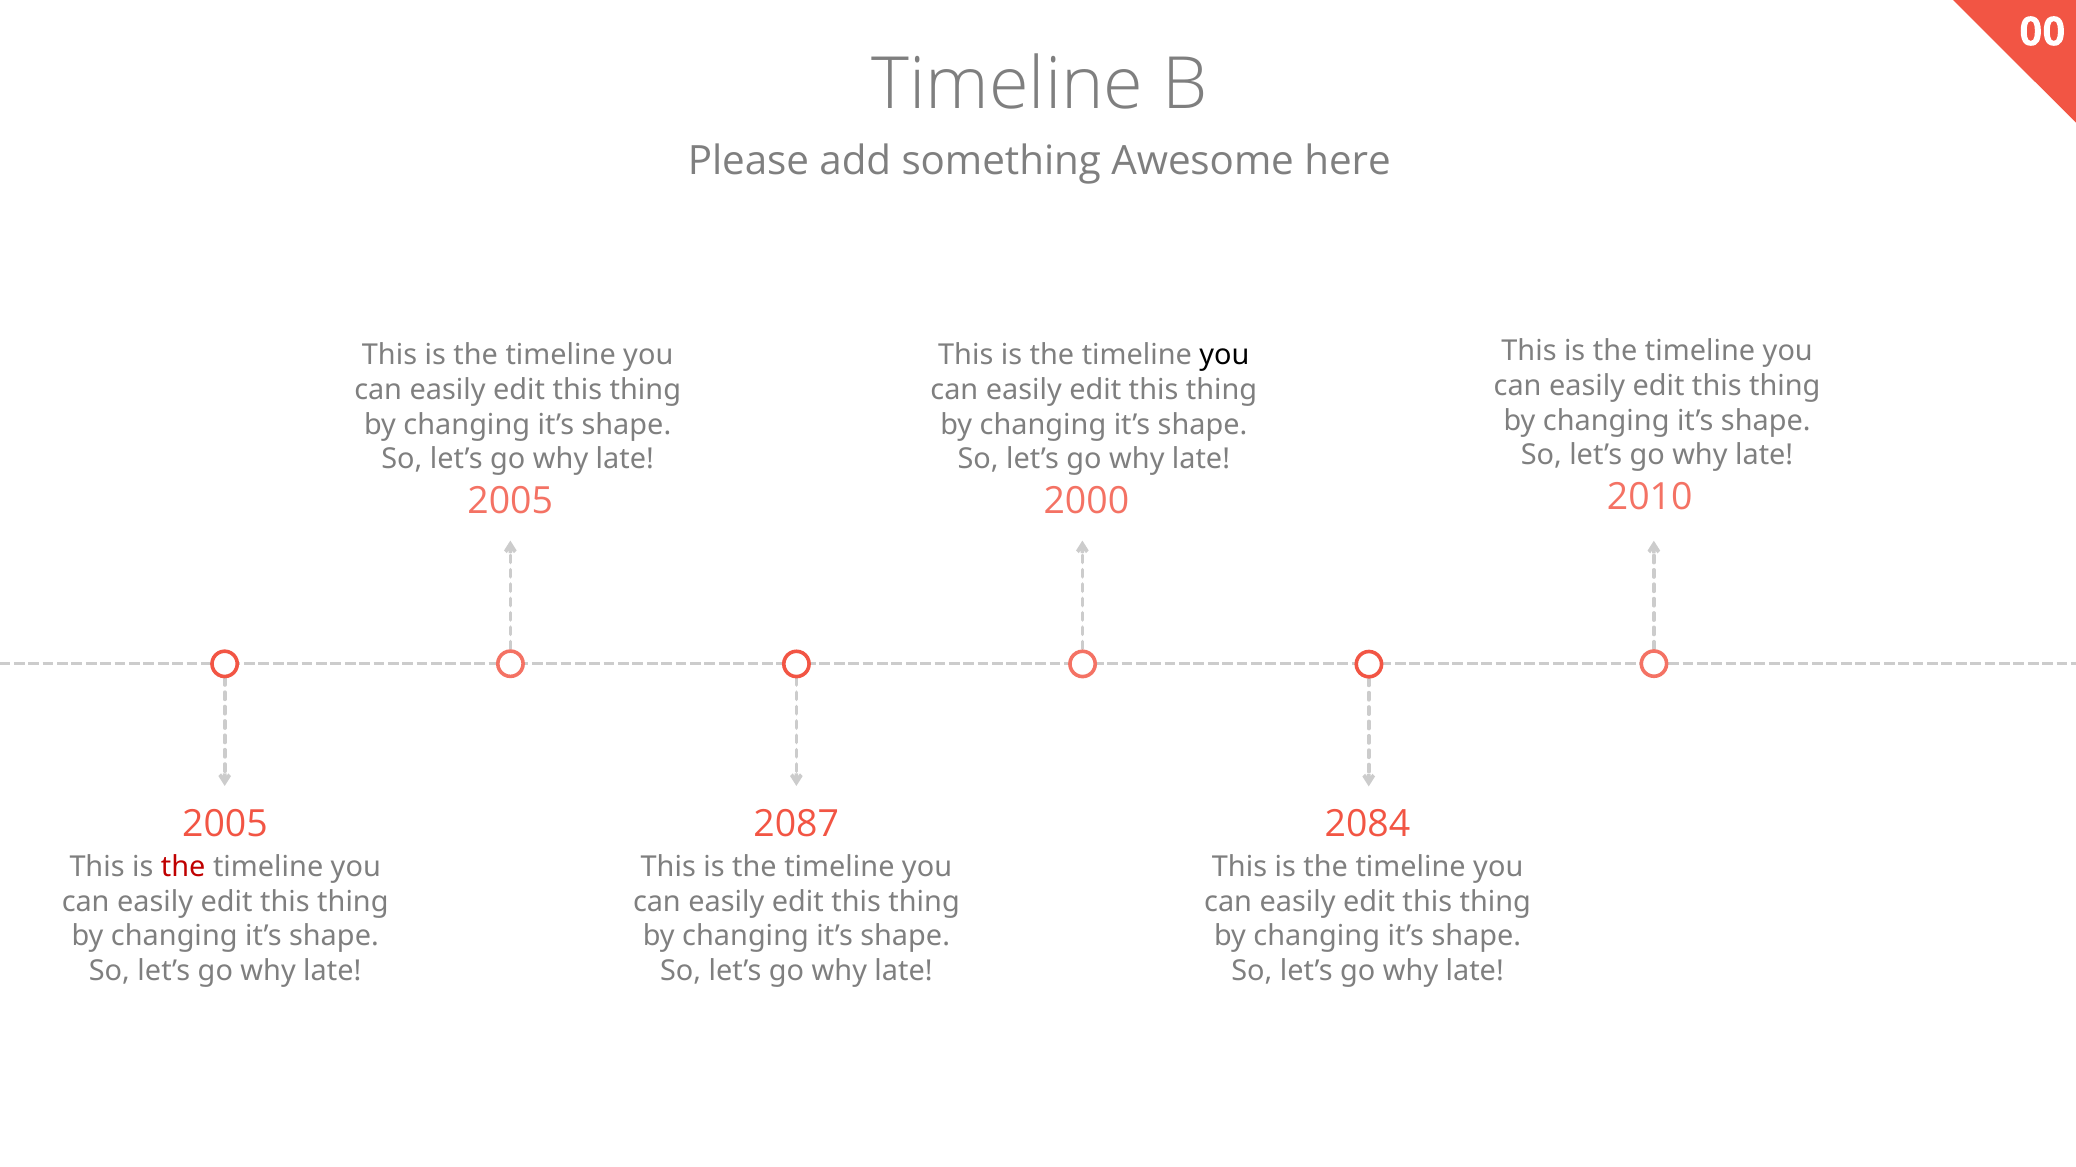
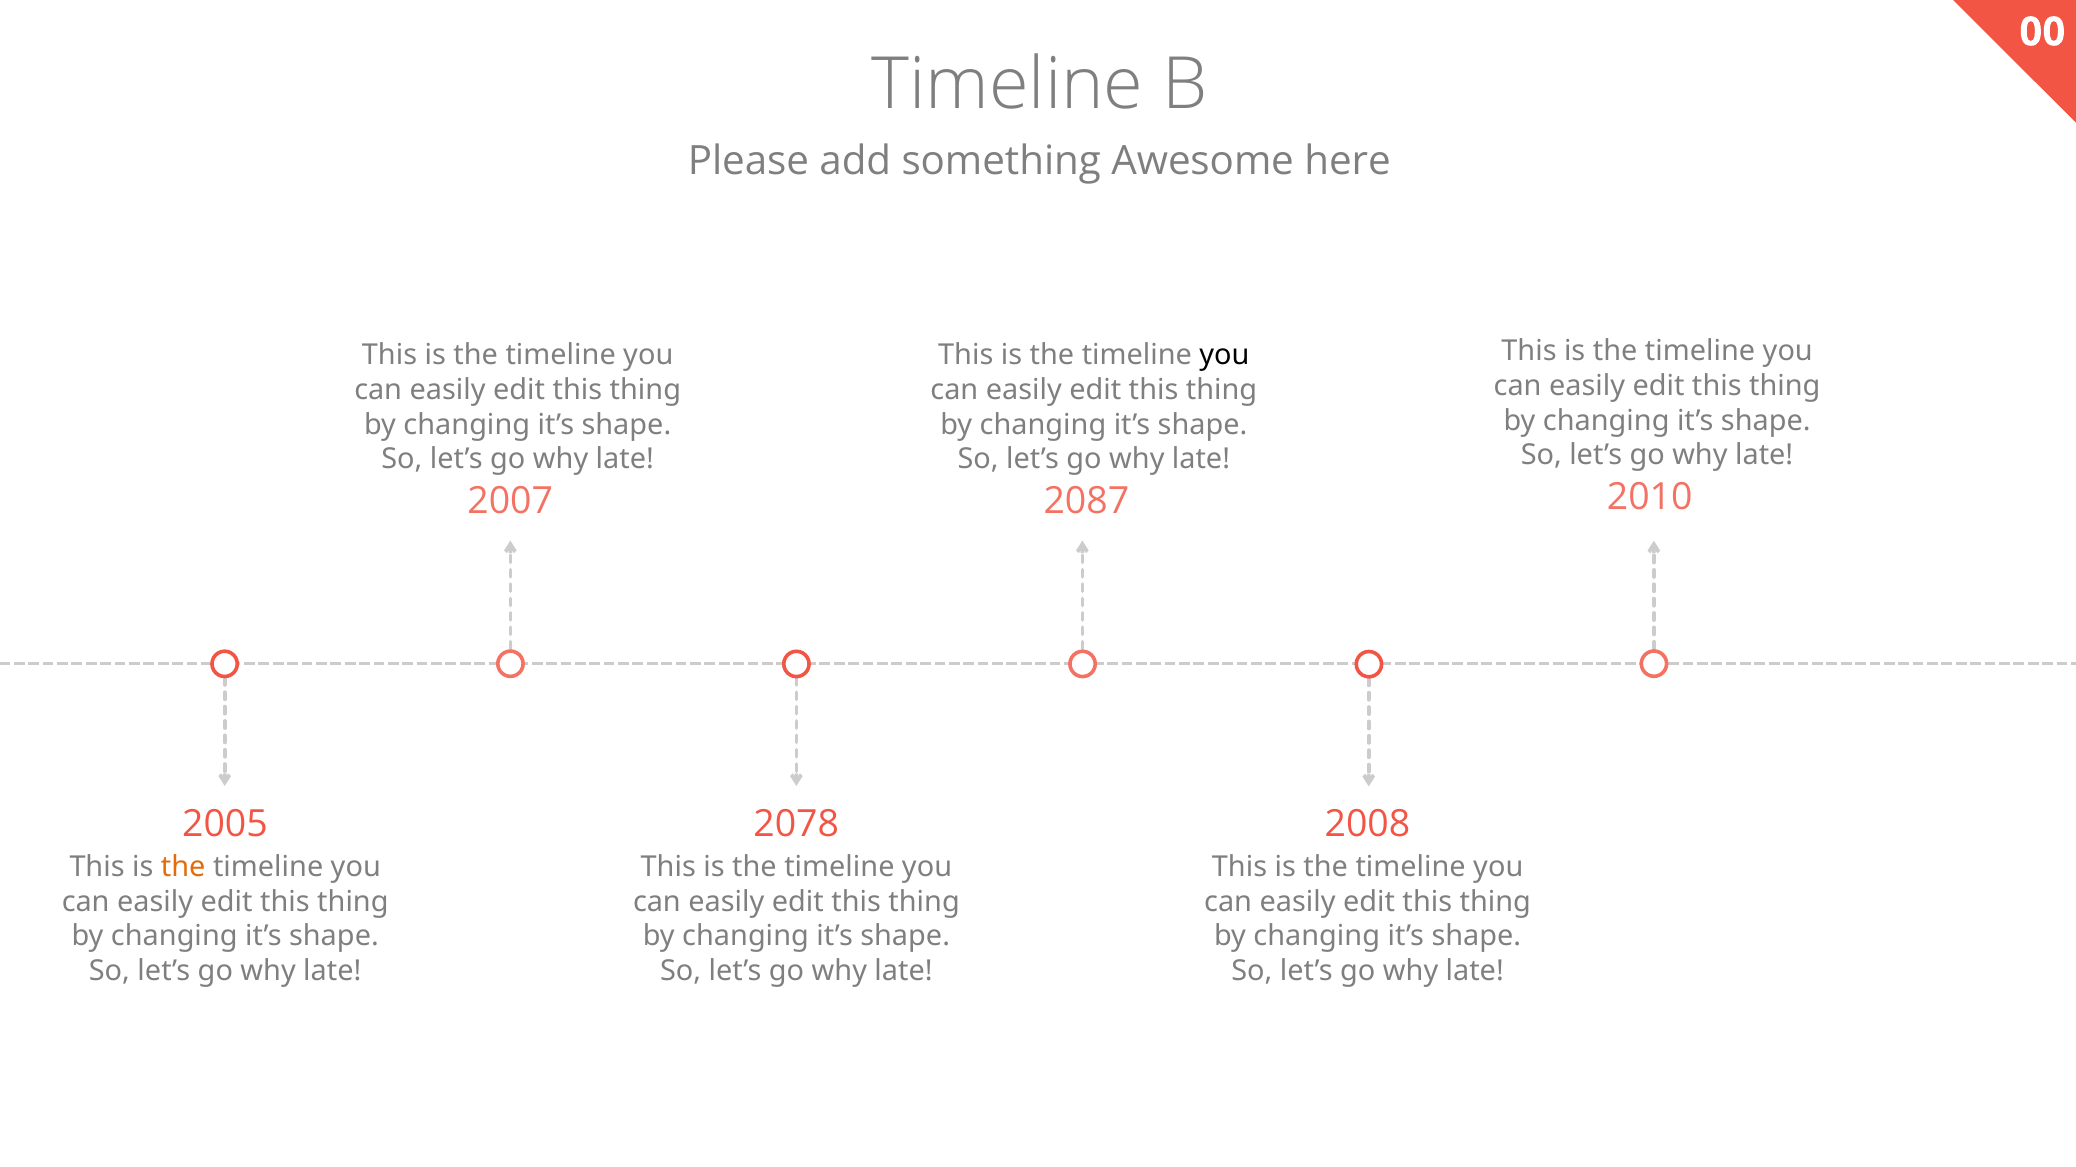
2005 at (510, 502): 2005 -> 2007
2000: 2000 -> 2087
2087: 2087 -> 2078
2084: 2084 -> 2008
the at (183, 868) colour: red -> orange
